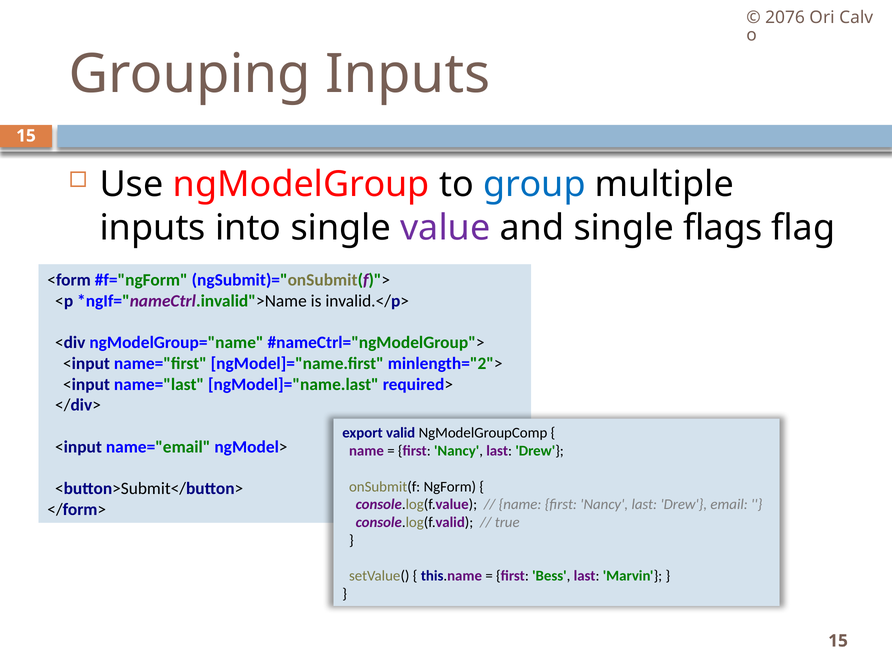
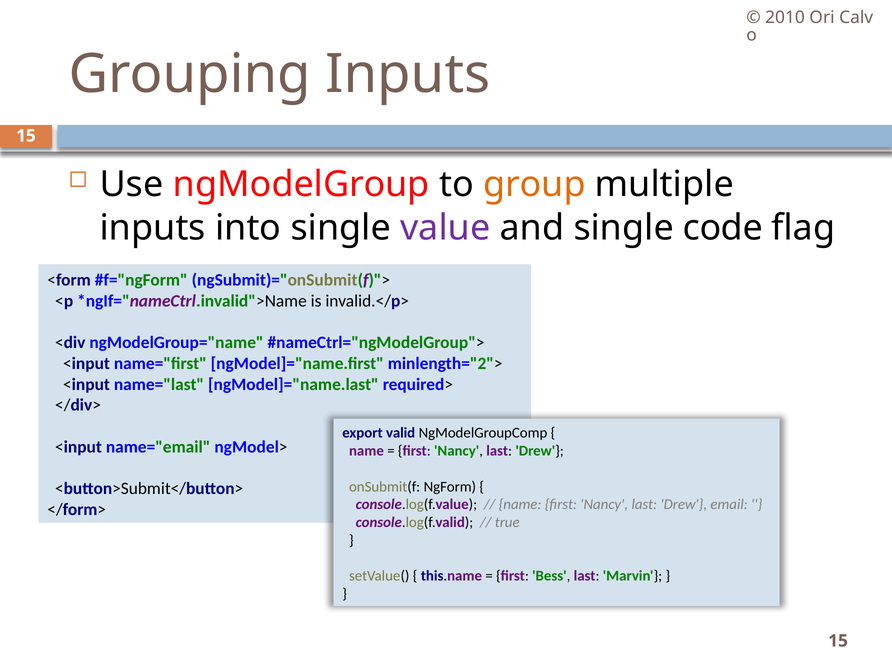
2076: 2076 -> 2010
group colour: blue -> orange
flags: flags -> code
